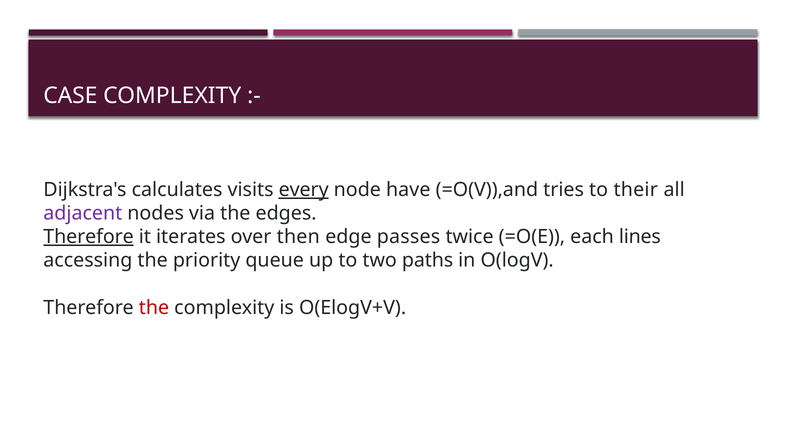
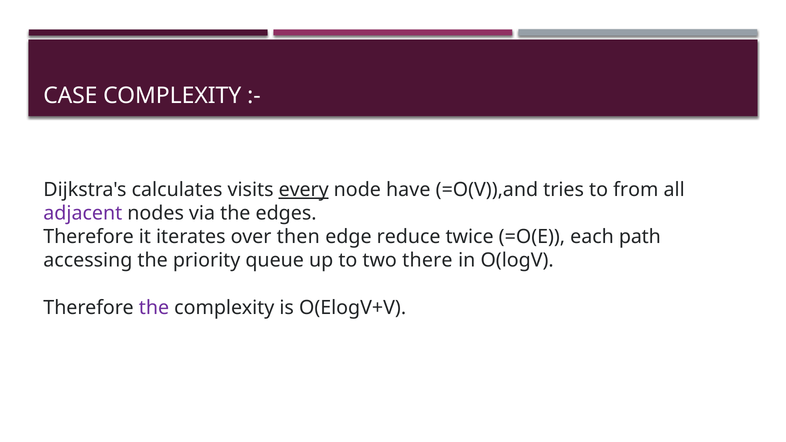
their: their -> from
Therefore at (89, 237) underline: present -> none
passes: passes -> reduce
lines: lines -> path
paths: paths -> there
the at (154, 308) colour: red -> purple
